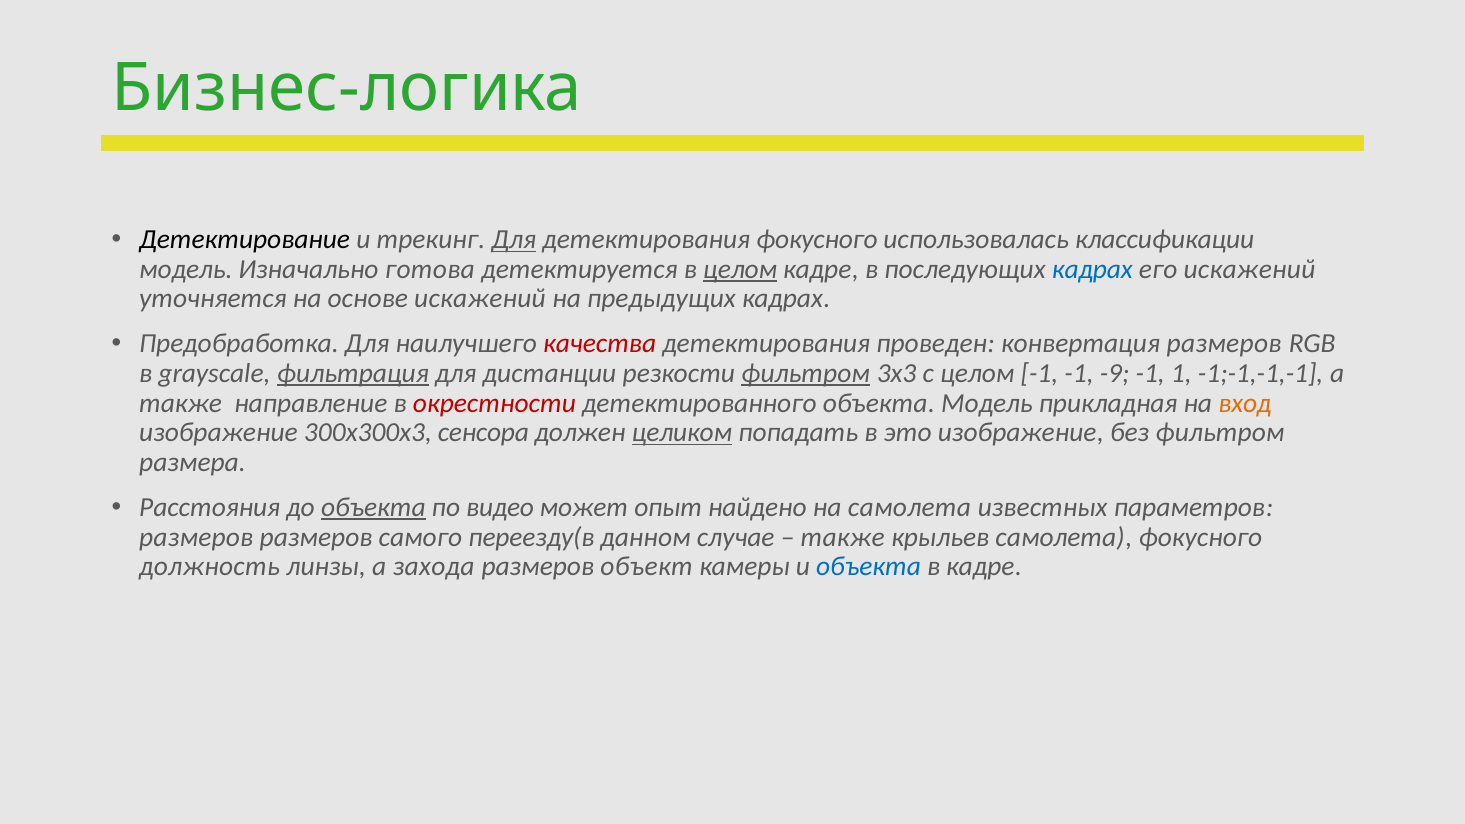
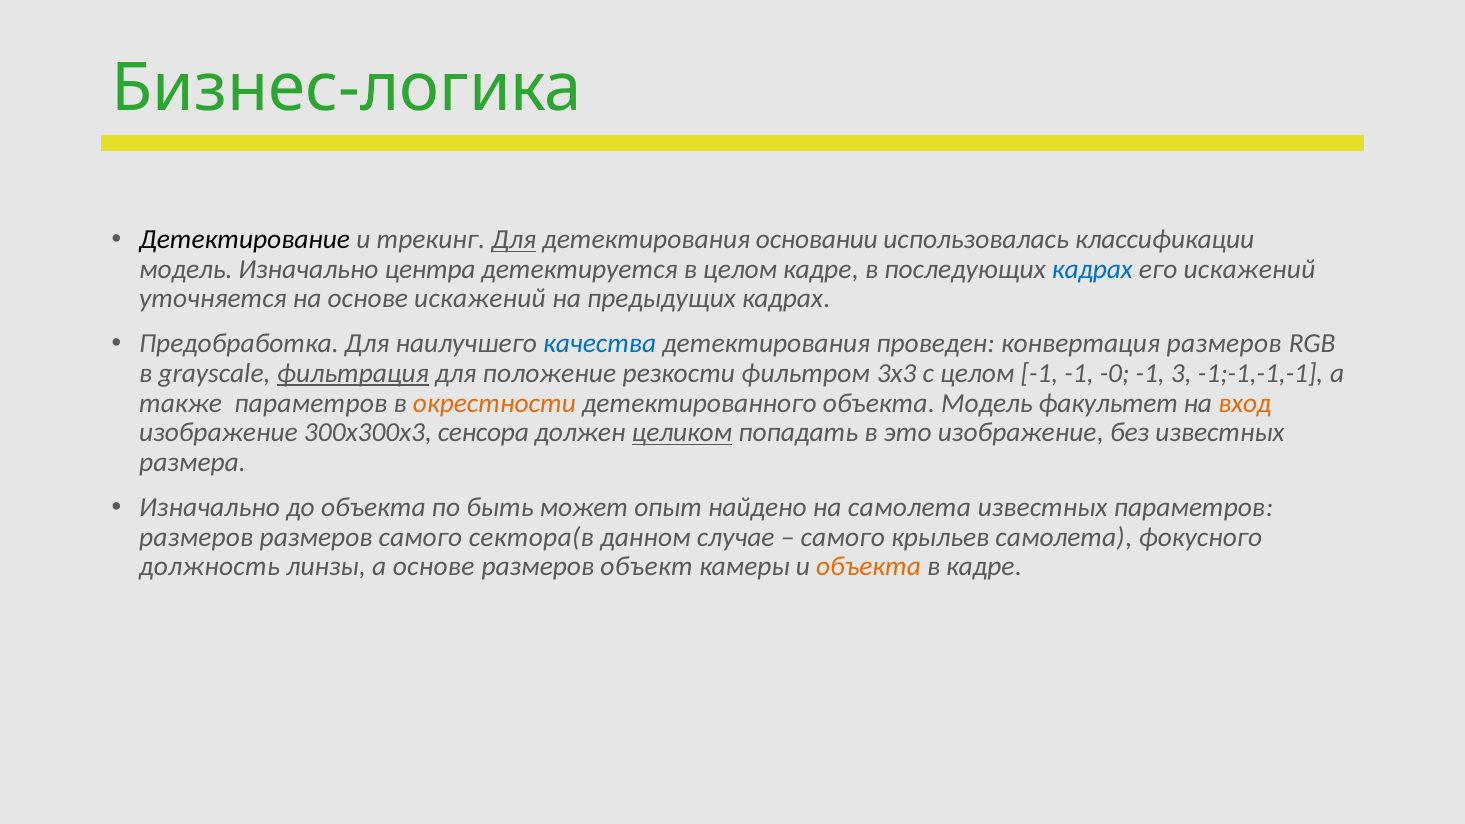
детектирования фокусного: фокусного -> основании
готова: готова -> центра
целом at (740, 269) underline: present -> none
качества colour: red -> blue
дистанции: дистанции -> положение
фильтром at (806, 374) underline: present -> none
-9: -9 -> -0
1: 1 -> 3
также направление: направление -> параметров
окрестности colour: red -> orange
прикладная: прикладная -> факультет
без фильтром: фильтром -> известных
Расстояния at (210, 507): Расстояния -> Изначально
объекта at (373, 507) underline: present -> none
видео: видео -> быть
переезду(в: переезду(в -> сектора(в
также at (843, 537): также -> самого
а захода: захода -> основе
объекта at (869, 567) colour: blue -> orange
